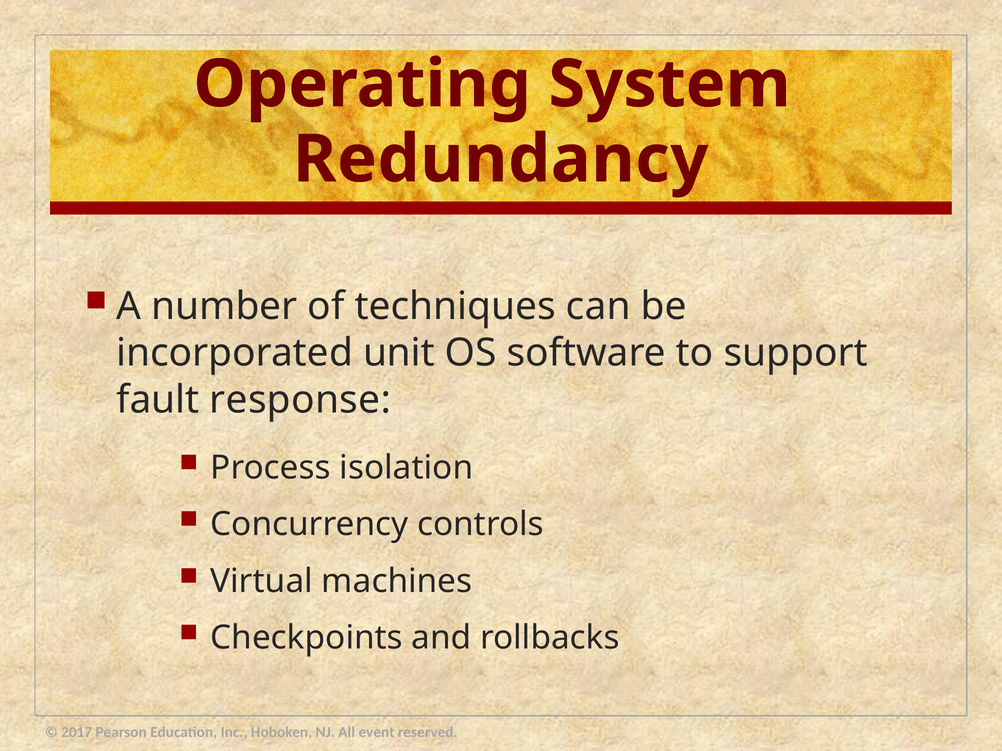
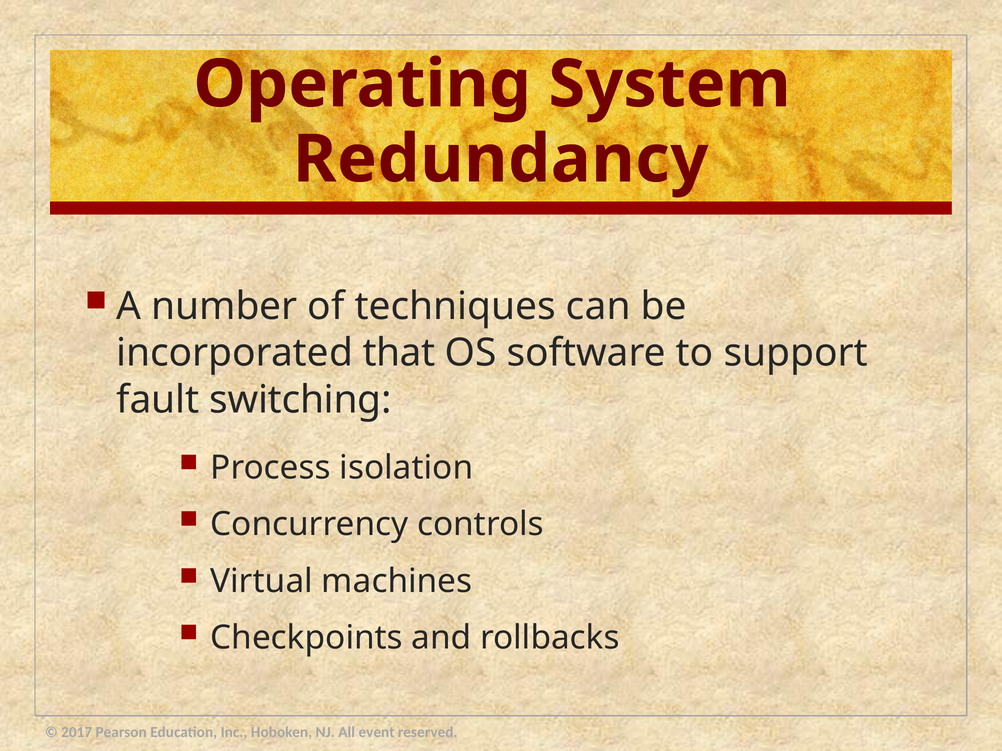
unit: unit -> that
response: response -> switching
